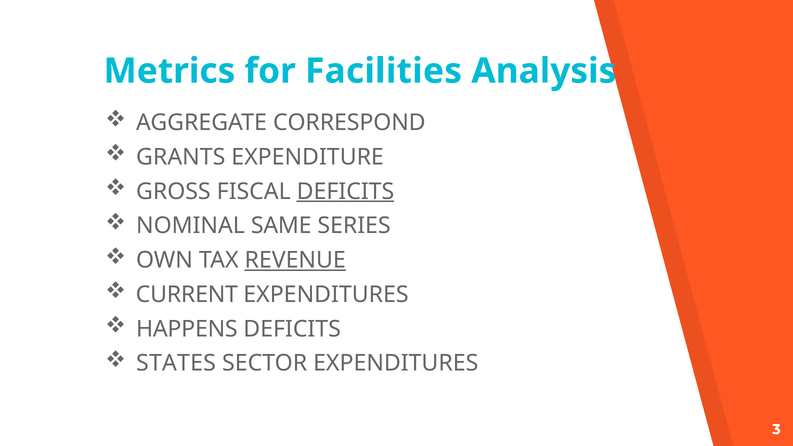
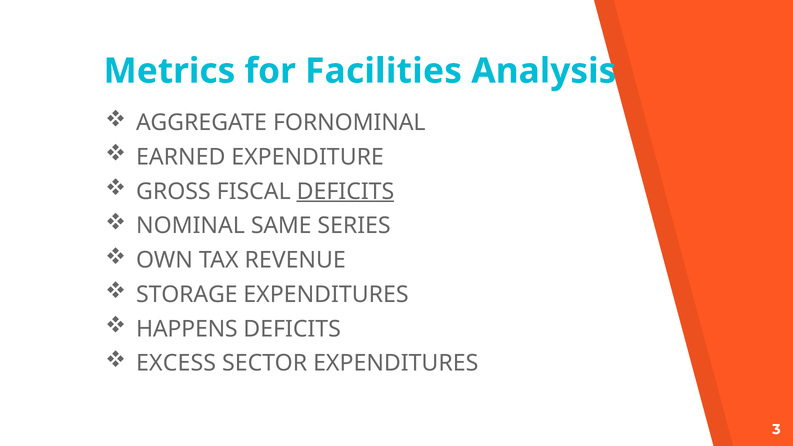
CORRESPOND: CORRESPOND -> FORNOMINAL
GRANTS: GRANTS -> EARNED
REVENUE underline: present -> none
CURRENT: CURRENT -> STORAGE
STATES: STATES -> EXCESS
